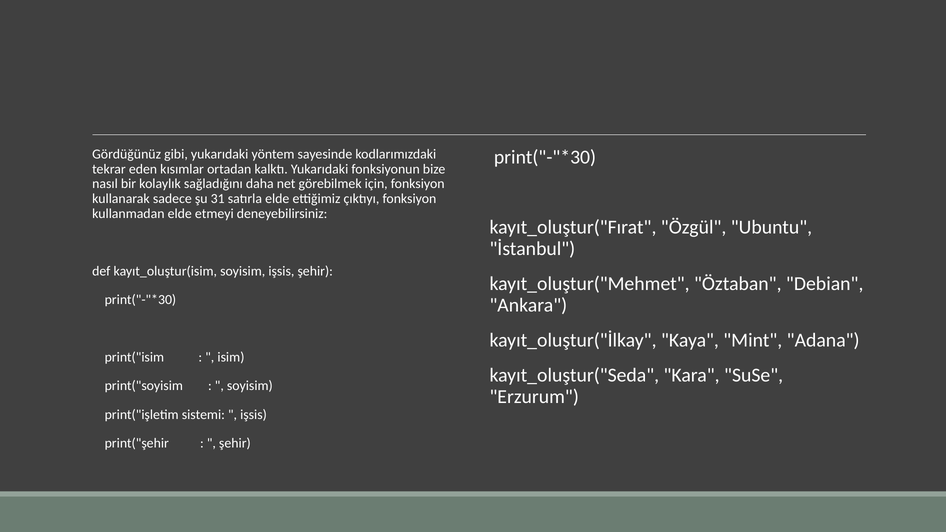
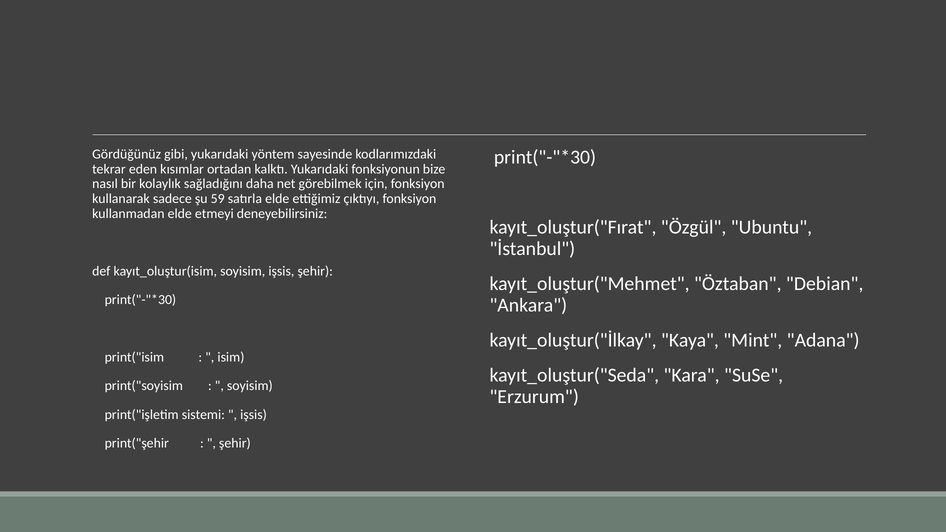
31: 31 -> 59
